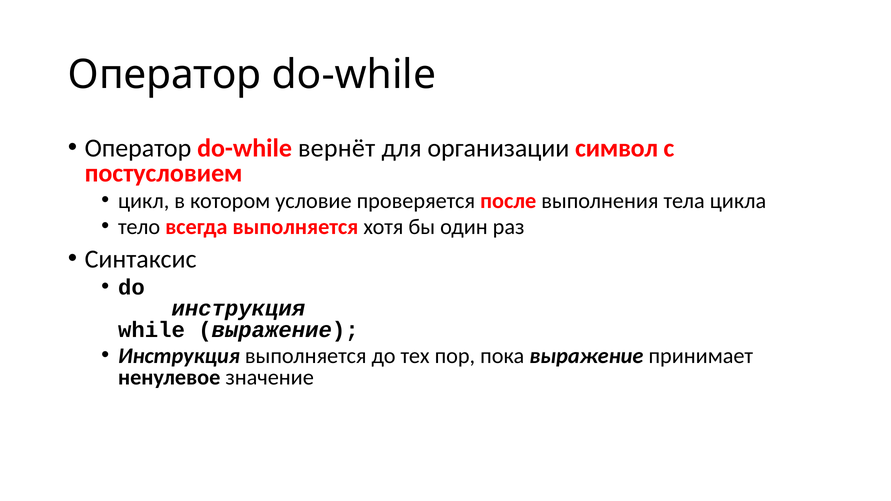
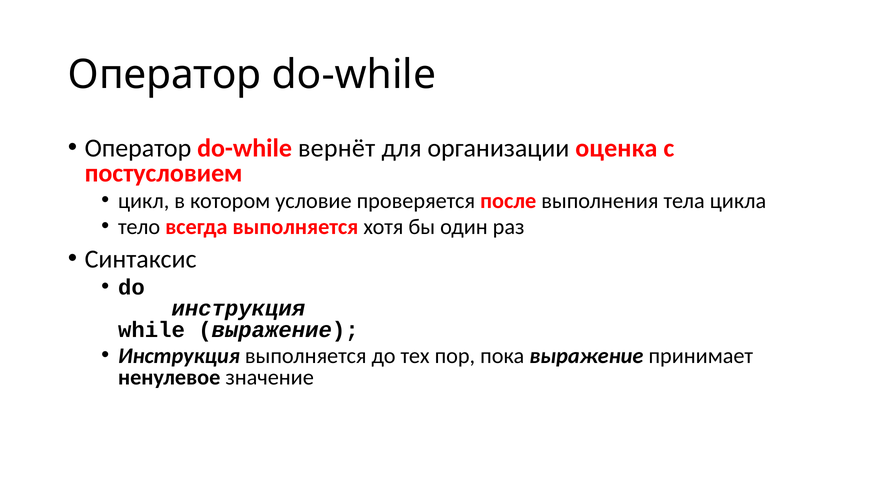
символ: символ -> оценка
